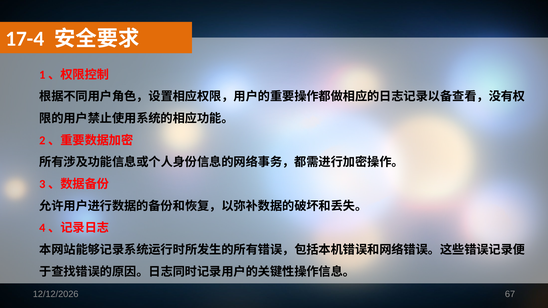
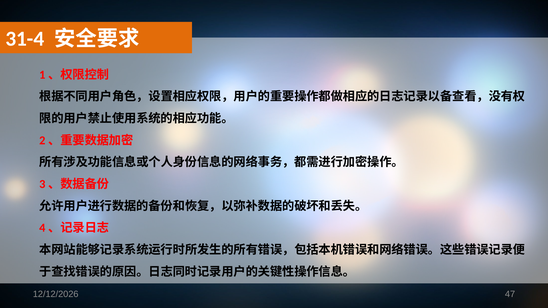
17-4: 17-4 -> 31-4
67: 67 -> 47
